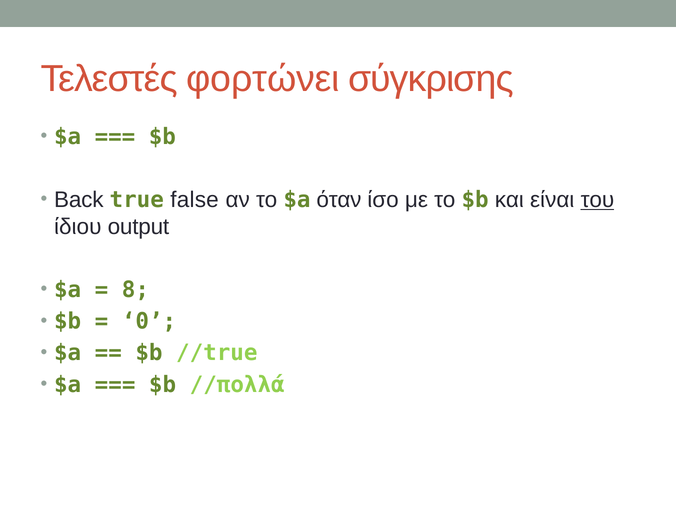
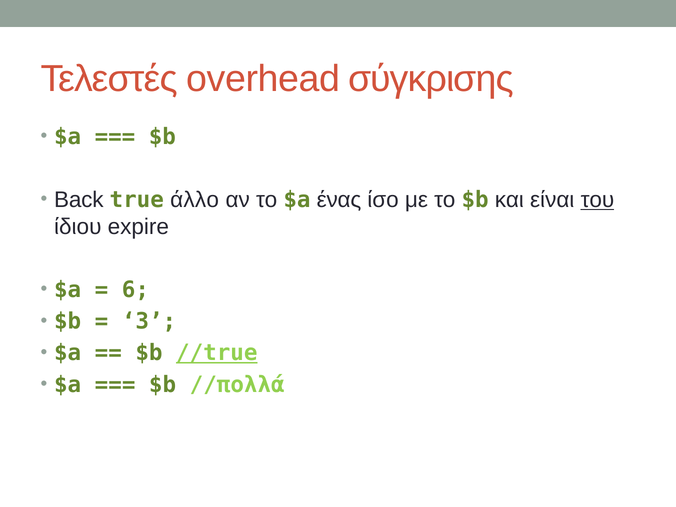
φορτώνει: φορτώνει -> overhead
false: false -> άλλο
όταν: όταν -> ένας
output: output -> expire
8: 8 -> 6
0: 0 -> 3
//true underline: none -> present
